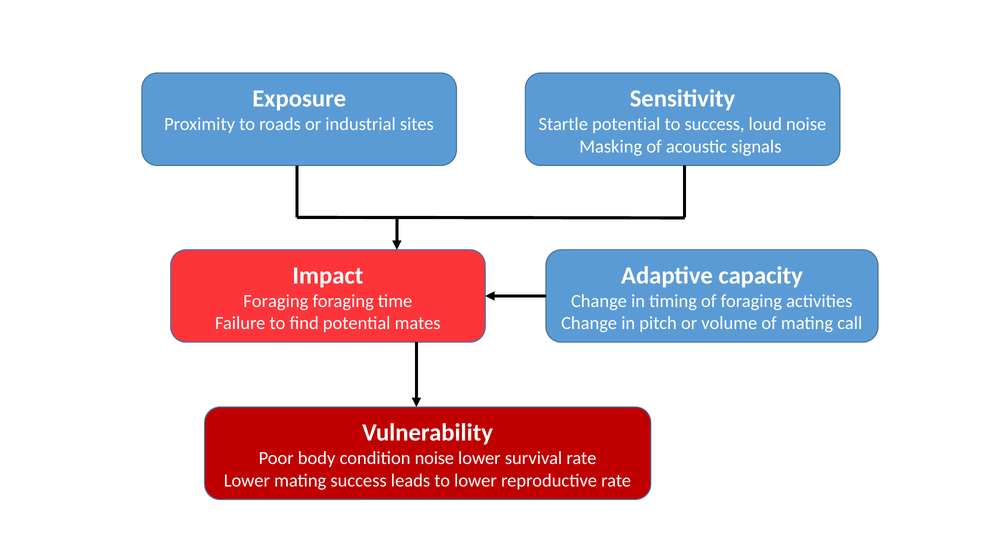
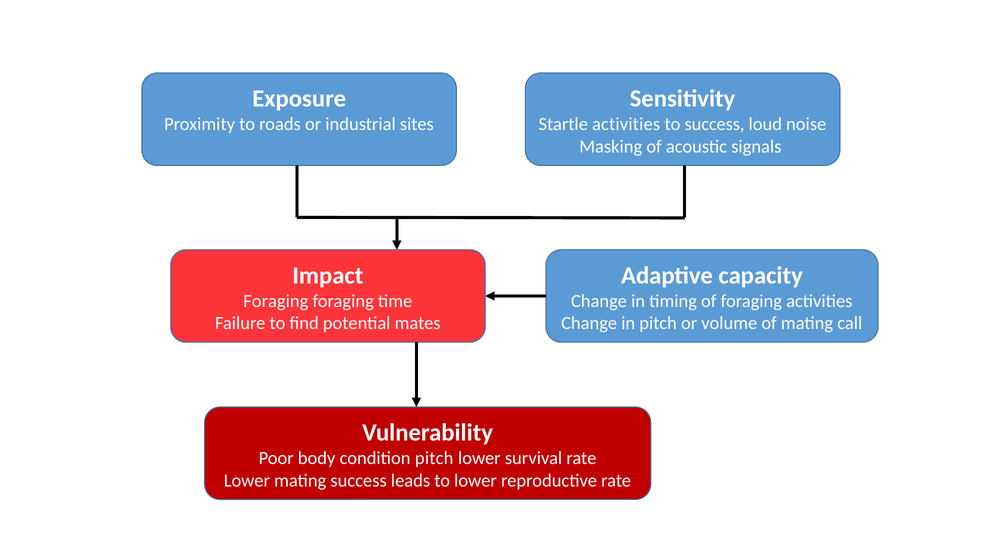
Startle potential: potential -> activities
condition noise: noise -> pitch
